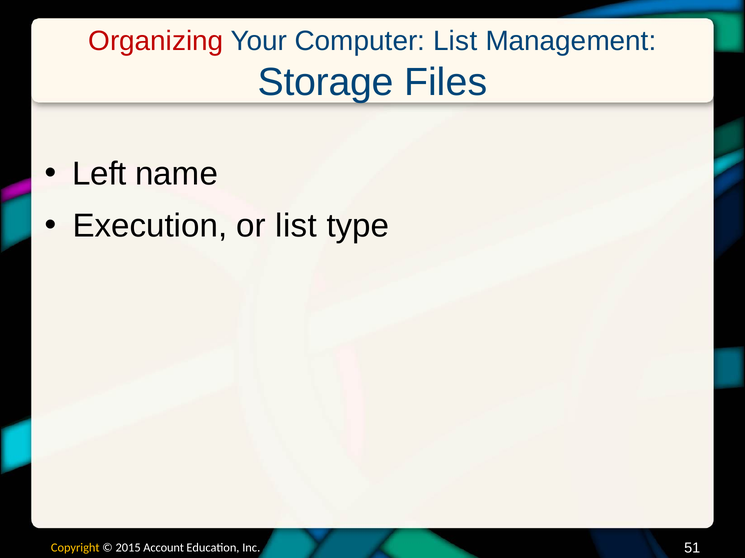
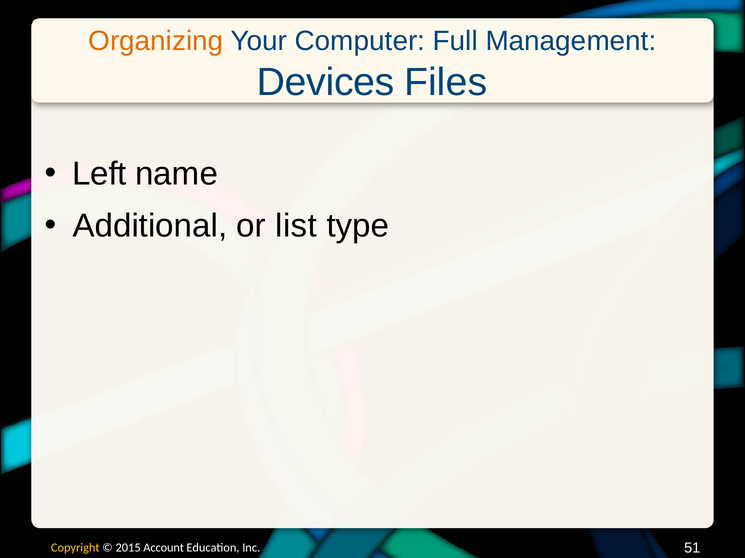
Organizing colour: red -> orange
Computer List: List -> Full
Storage: Storage -> Devices
Execution: Execution -> Additional
